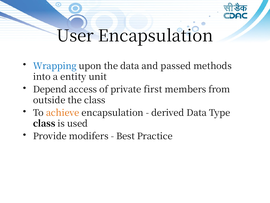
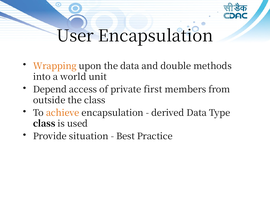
Wrapping colour: blue -> orange
passed: passed -> double
entity: entity -> world
modifers: modifers -> situation
